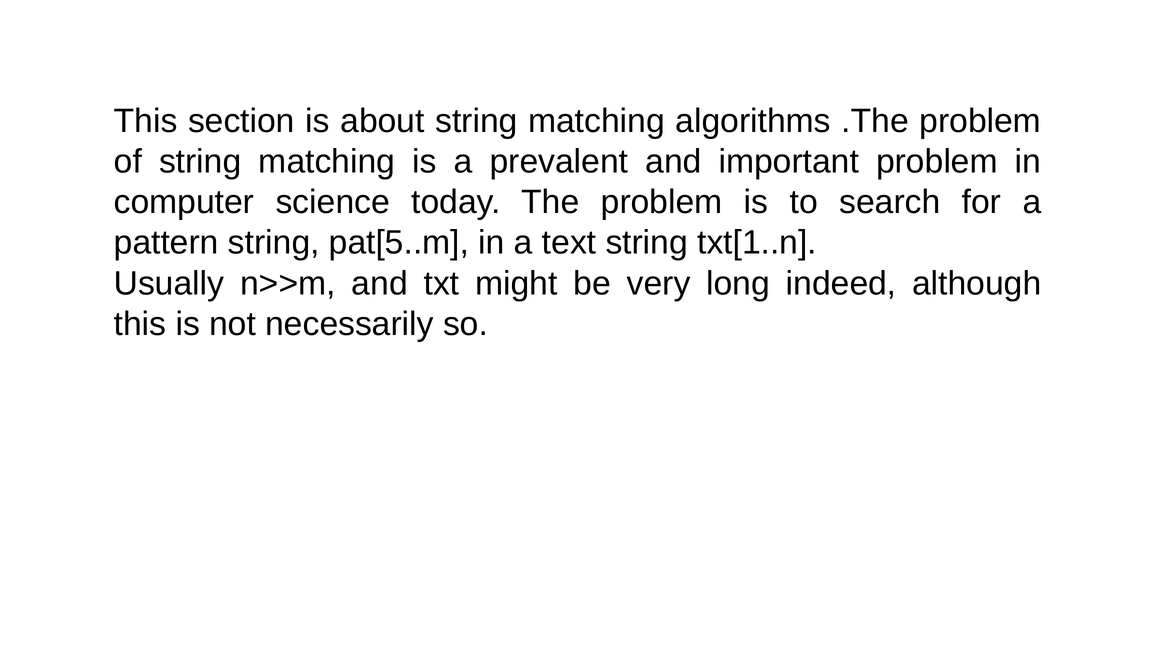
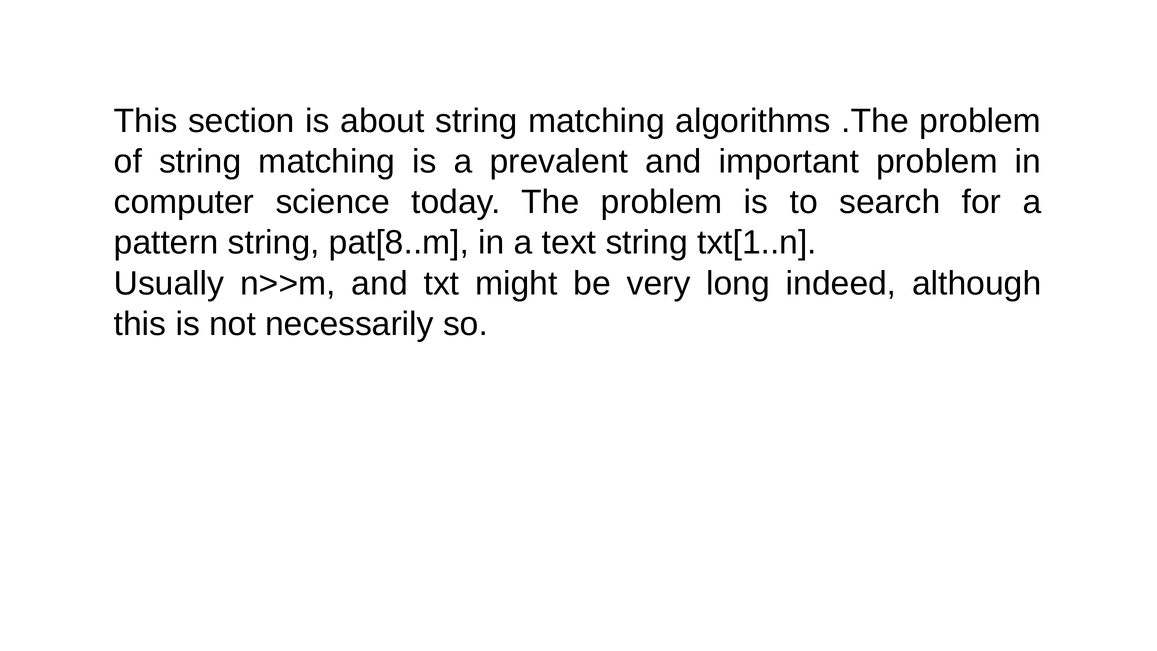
pat[5..m: pat[5..m -> pat[8..m
